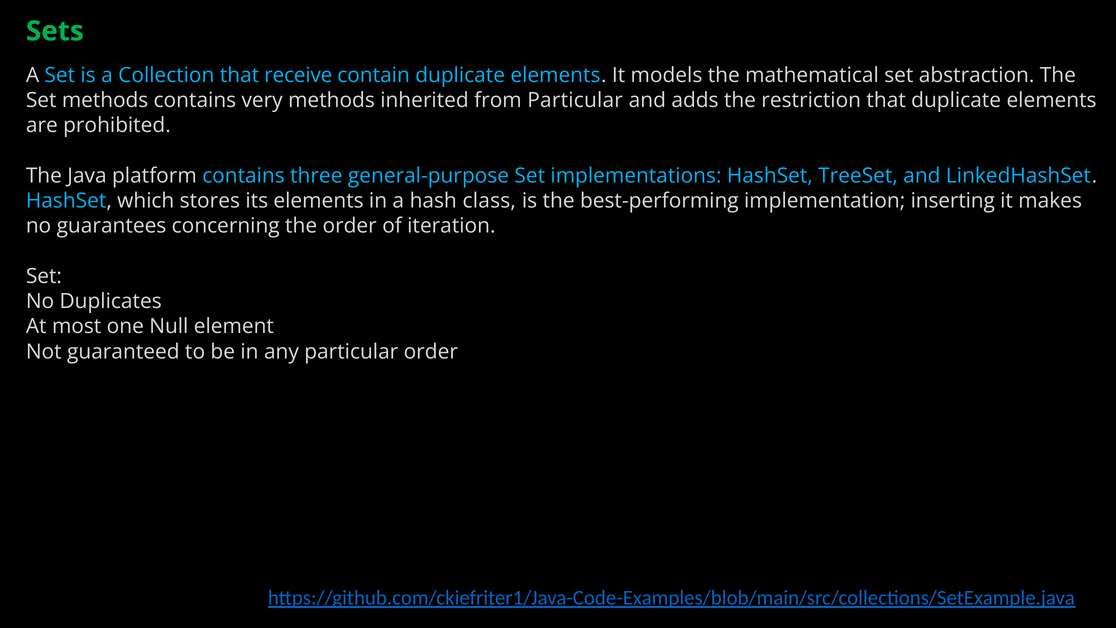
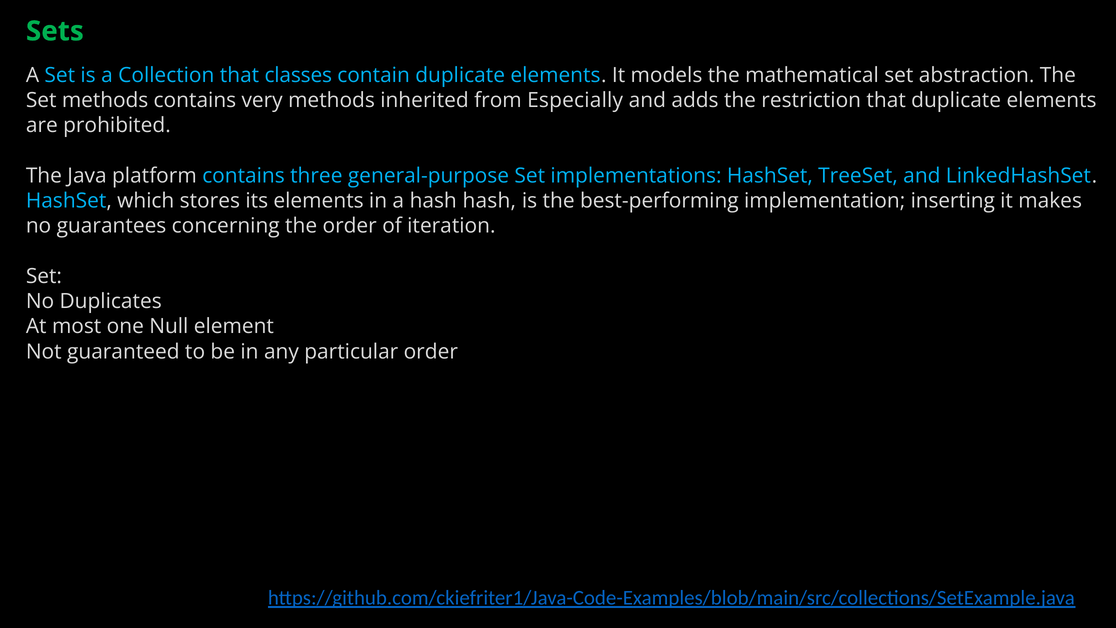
receive: receive -> classes
from Particular: Particular -> Especially
hash class: class -> hash
